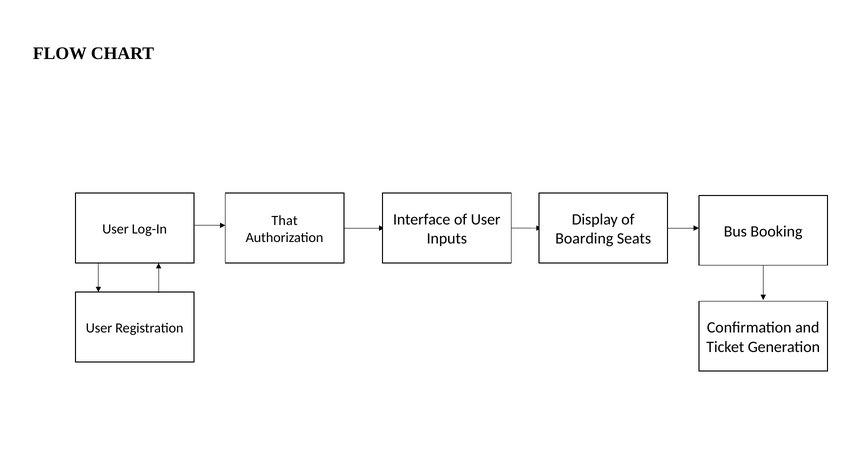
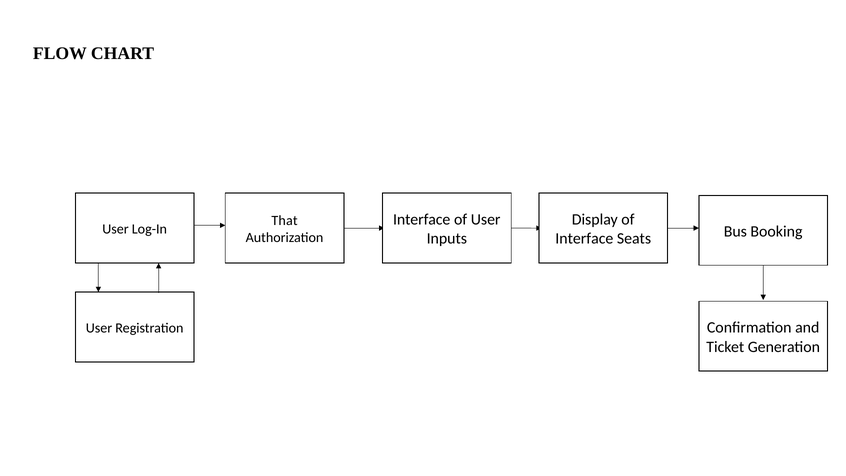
Boarding at (584, 239): Boarding -> Interface
